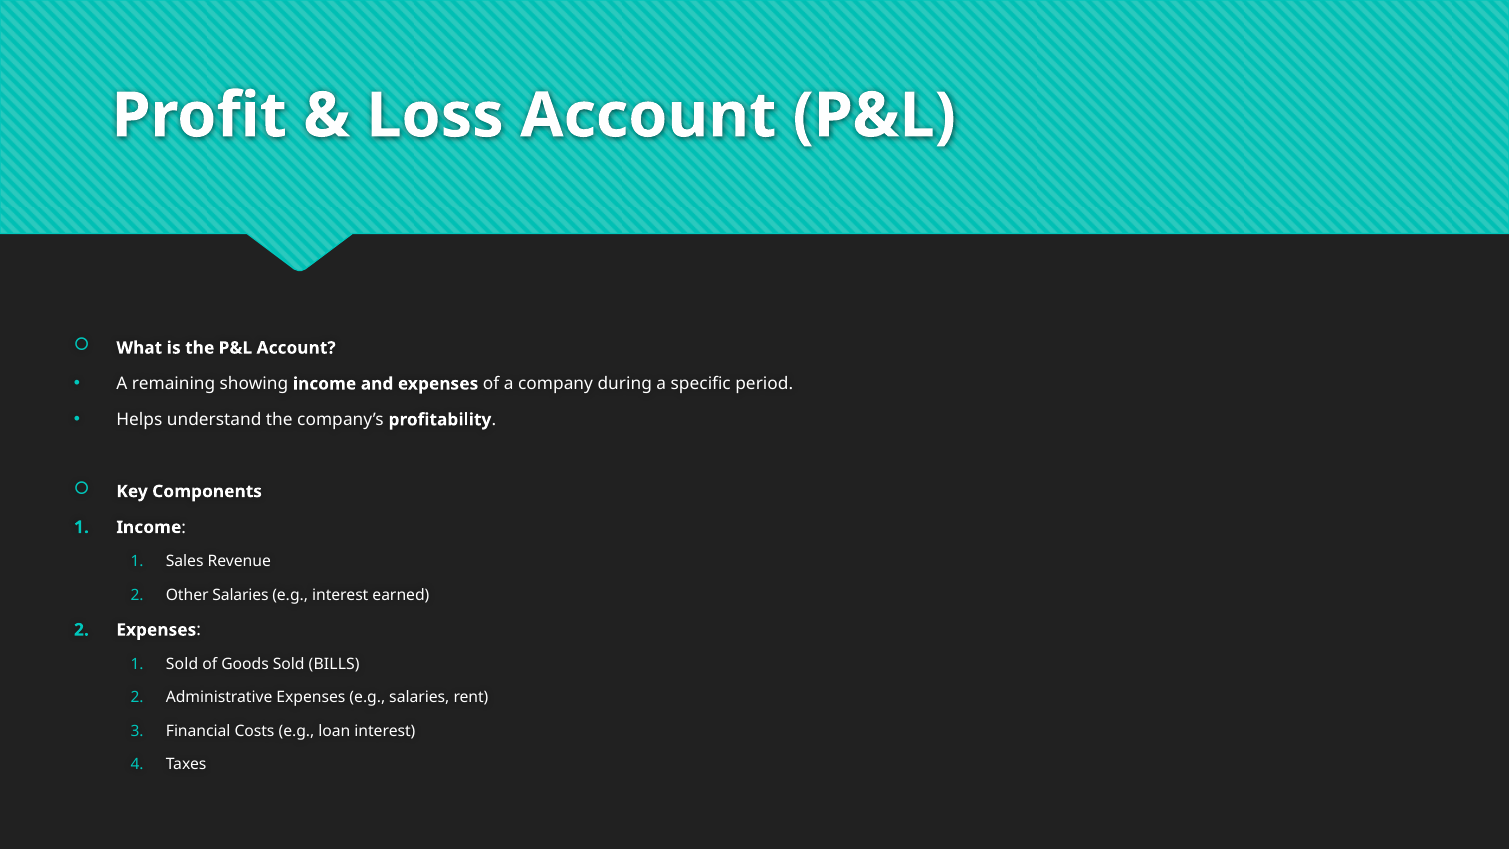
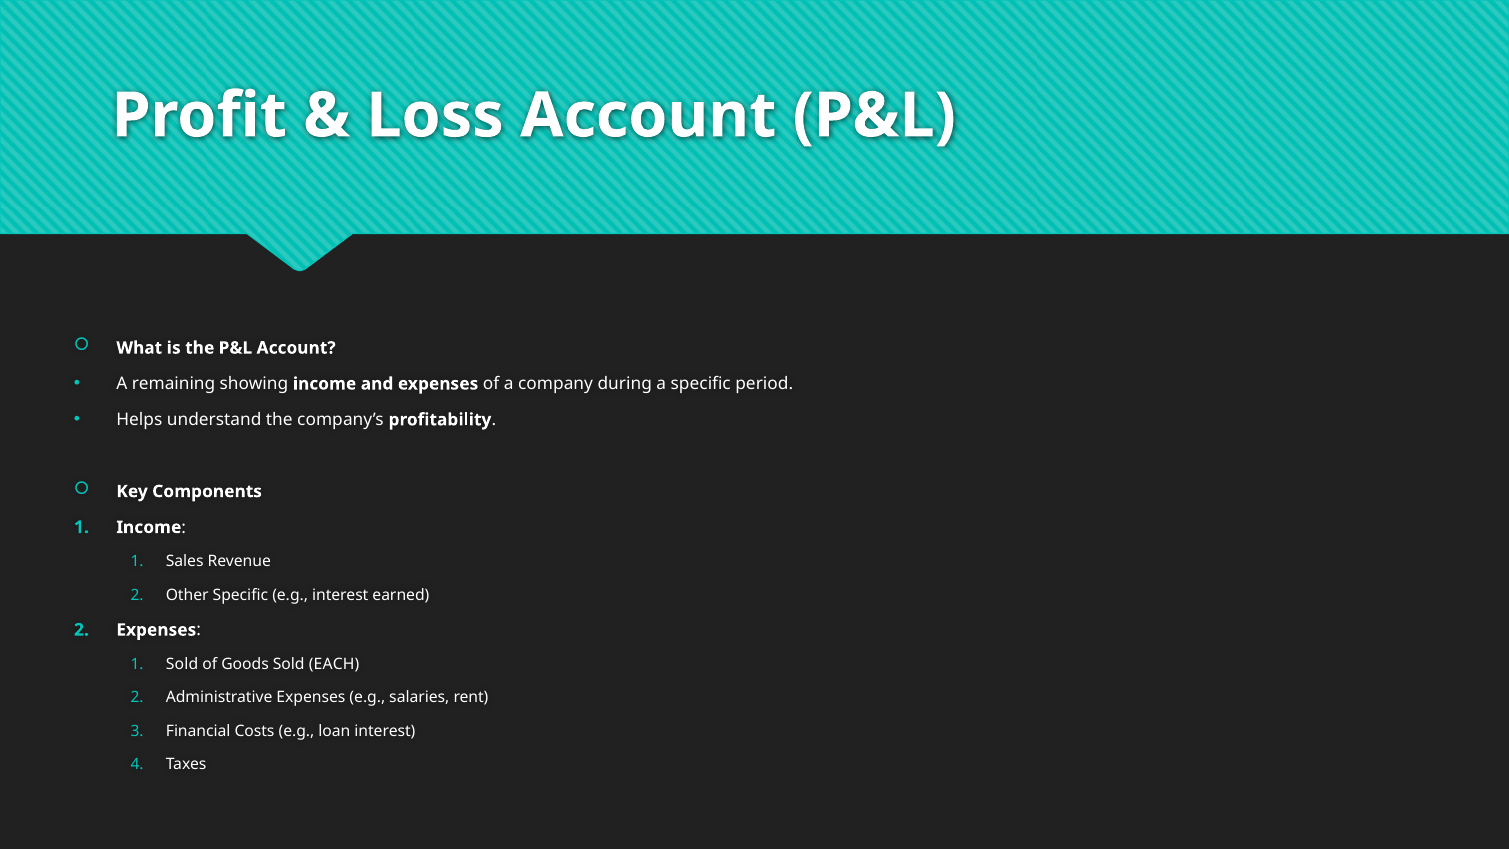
Other Salaries: Salaries -> Specific
BILLS: BILLS -> EACH
